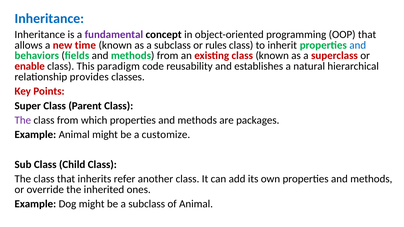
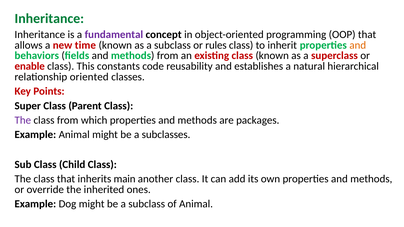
Inheritance at (49, 19) colour: blue -> green
and at (358, 45) colour: blue -> orange
paradigm: paradigm -> constants
provides: provides -> oriented
customize: customize -> subclasses
refer: refer -> main
